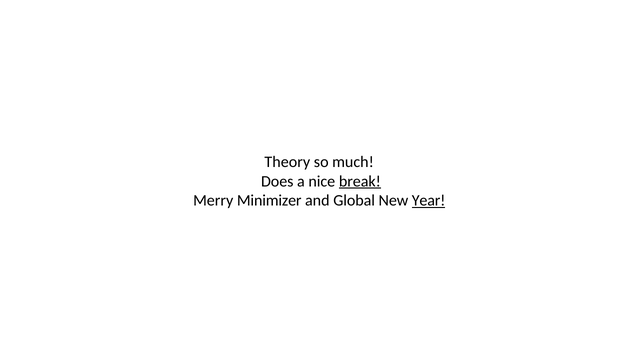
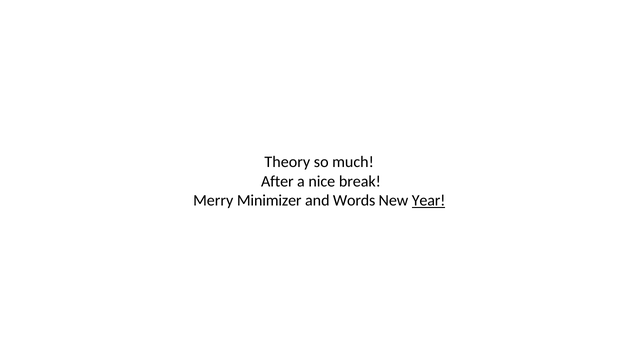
Does: Does -> After
break underline: present -> none
Global: Global -> Words
